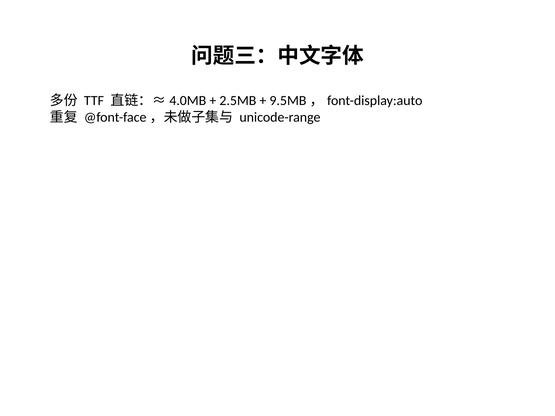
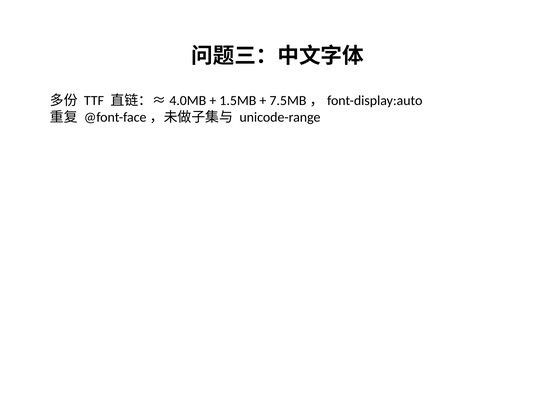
2.5MB: 2.5MB -> 1.5MB
9.5MB: 9.5MB -> 7.5MB
